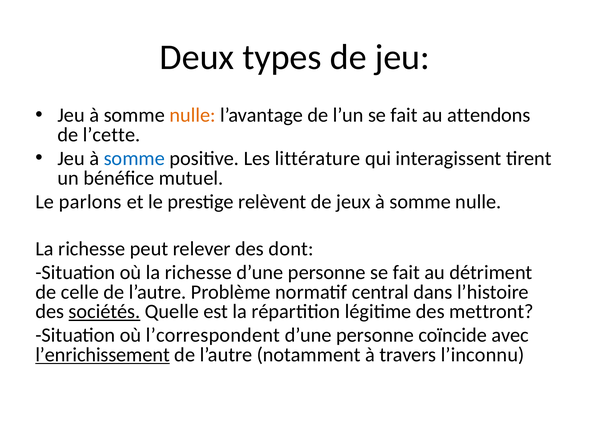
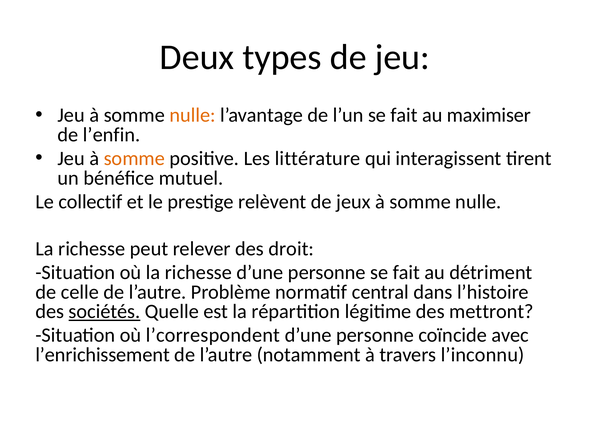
attendons: attendons -> maximiser
l’cette: l’cette -> l’enfin
somme at (134, 158) colour: blue -> orange
parlons: parlons -> collectif
dont: dont -> droit
l’enrichissement underline: present -> none
